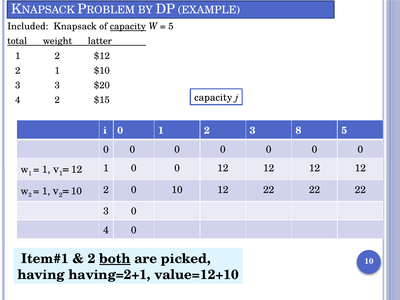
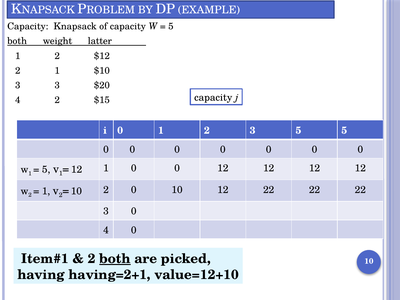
Included at (28, 27): Included -> Capacity
capacity at (128, 27) underline: present -> none
total at (17, 41): total -> both
3 8: 8 -> 5
1 at (46, 170): 1 -> 5
